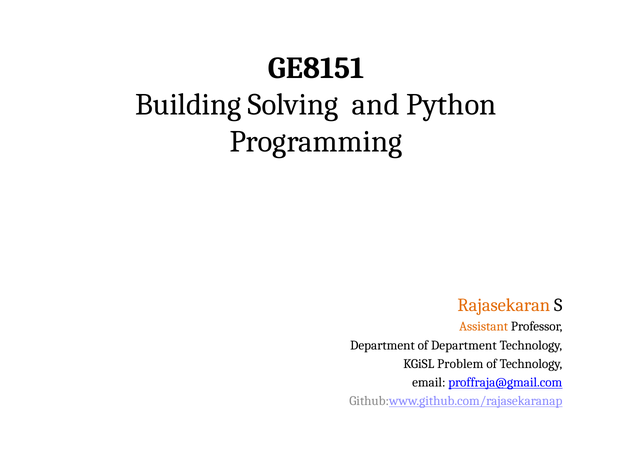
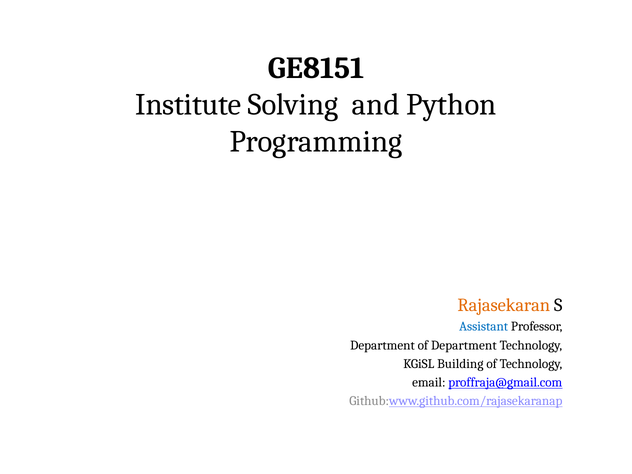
Building: Building -> Institute
Assistant colour: orange -> blue
Problem: Problem -> Building
